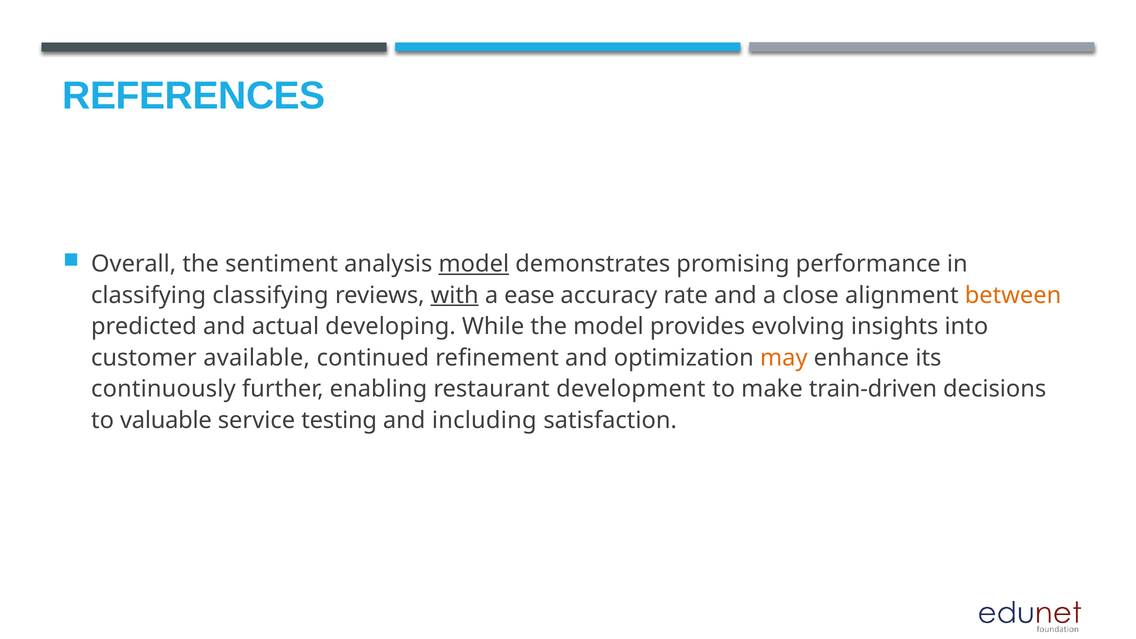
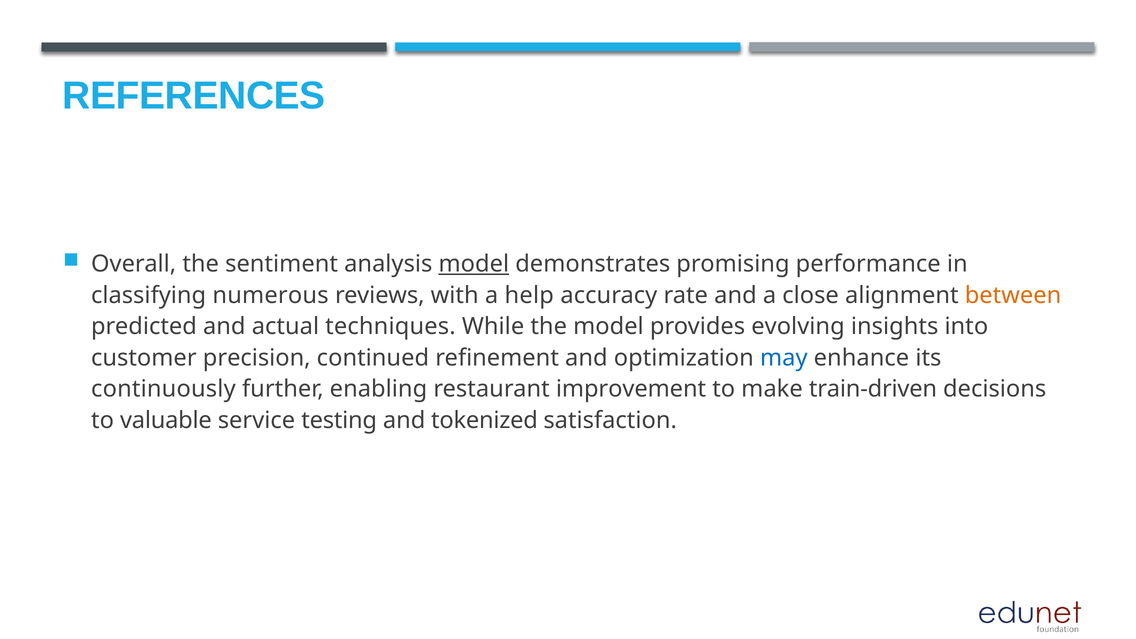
classifying classifying: classifying -> numerous
with underline: present -> none
ease: ease -> help
developing: developing -> techniques
available: available -> precision
may colour: orange -> blue
development: development -> improvement
including: including -> tokenized
